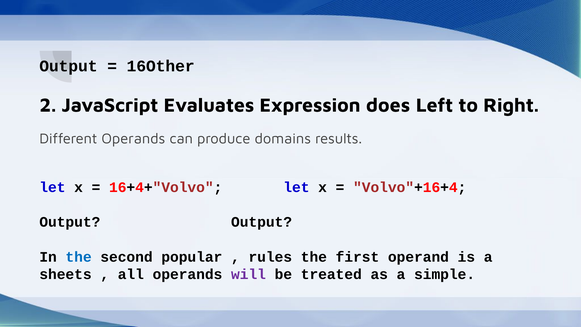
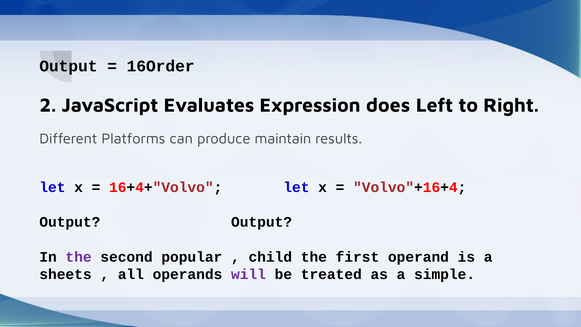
16Other: 16Other -> 16Order
Different Operands: Operands -> Platforms
domains: domains -> maintain
the at (79, 257) colour: blue -> purple
rules: rules -> child
